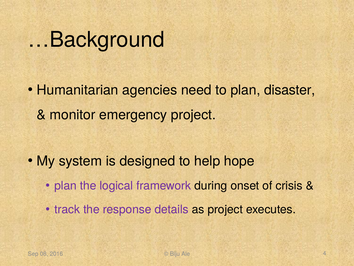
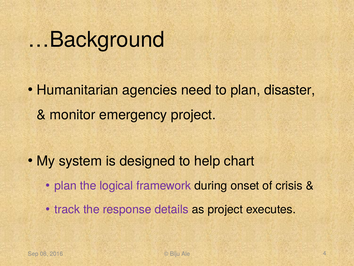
hope: hope -> chart
